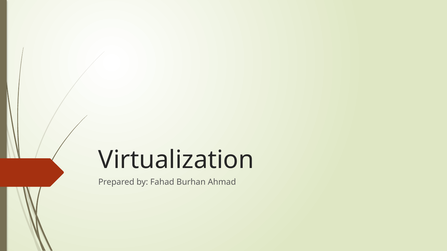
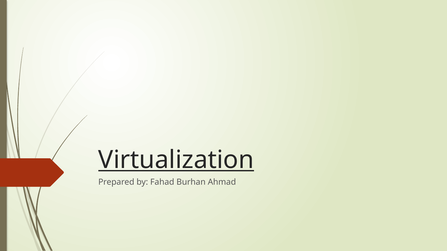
Virtualization underline: none -> present
